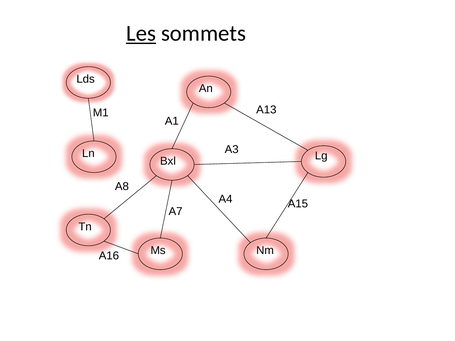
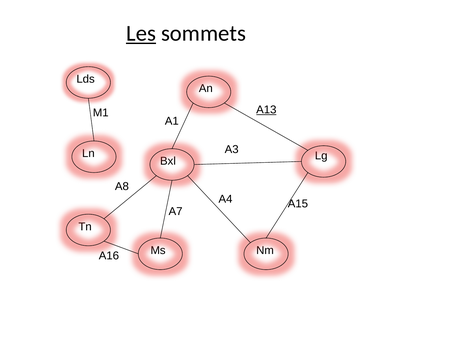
A13 underline: none -> present
